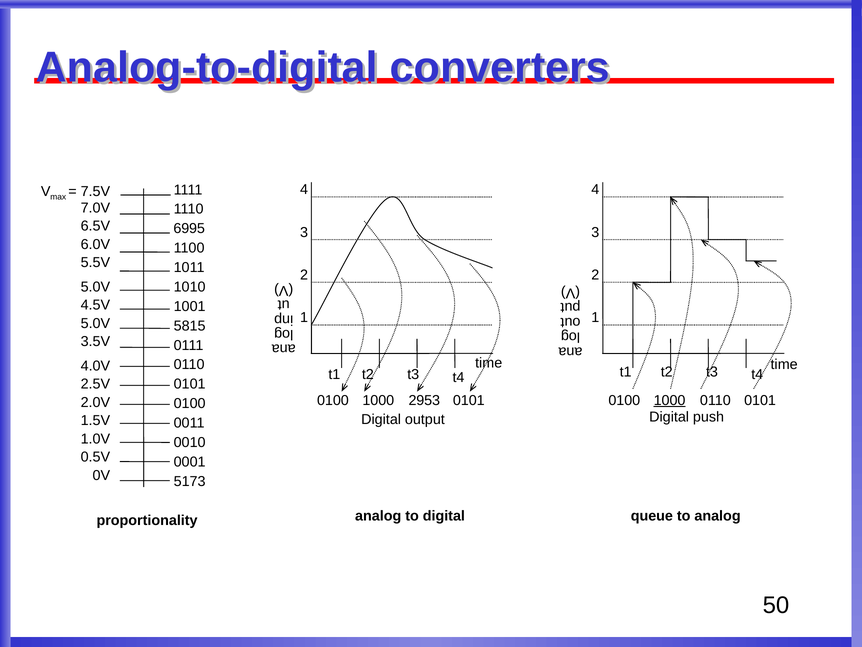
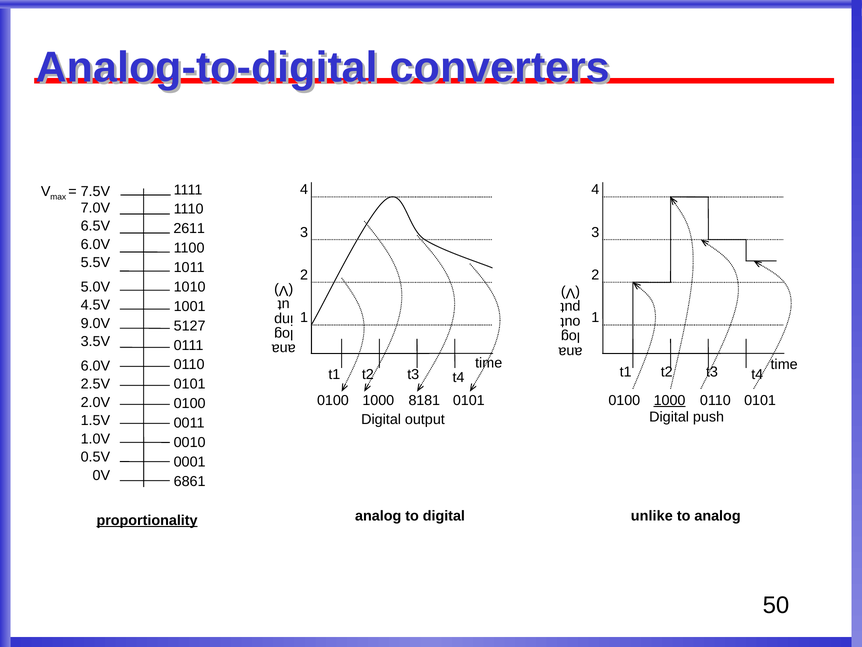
6995: 6995 -> 2611
5.0V at (95, 323): 5.0V -> 9.0V
5815: 5815 -> 5127
4.0V at (95, 366): 4.0V -> 6.0V
2953: 2953 -> 8181
5173: 5173 -> 6861
queue: queue -> unlike
proportionality underline: none -> present
